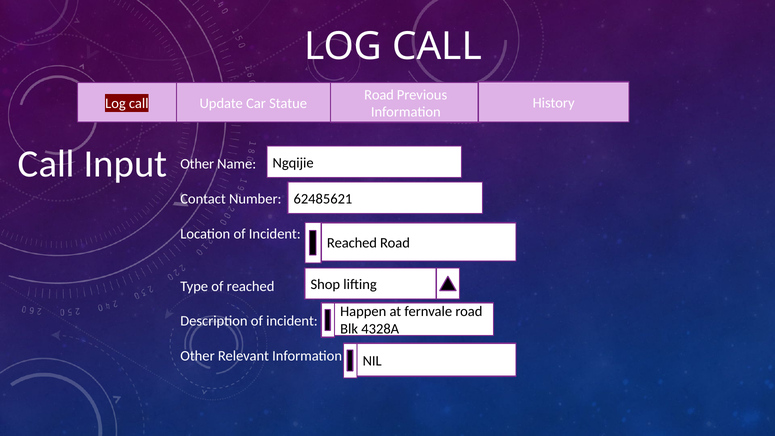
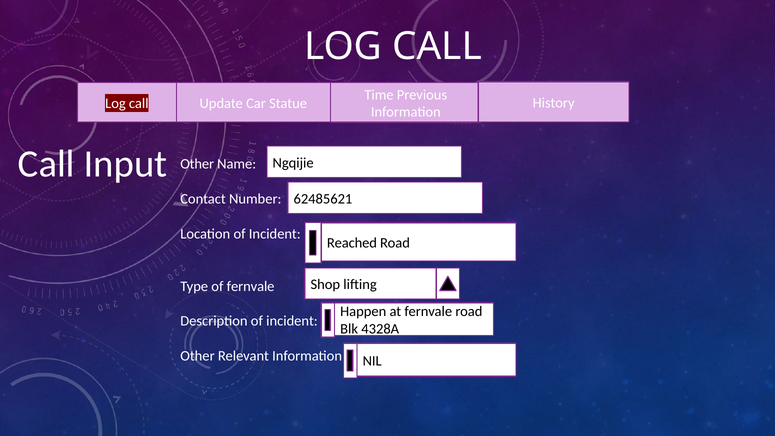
Road at (379, 95): Road -> Time
of reached: reached -> fernvale
